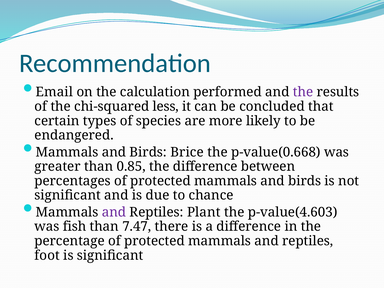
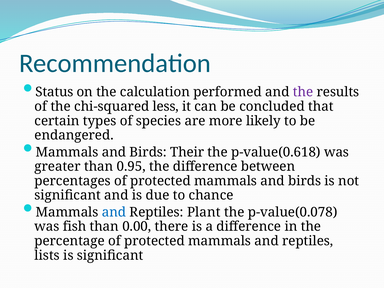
Email: Email -> Status
Brice: Brice -> Their
p-value(0.668: p-value(0.668 -> p-value(0.618
0.85: 0.85 -> 0.95
and at (114, 212) colour: purple -> blue
p-value(4.603: p-value(4.603 -> p-value(0.078
7.47: 7.47 -> 0.00
foot: foot -> lists
